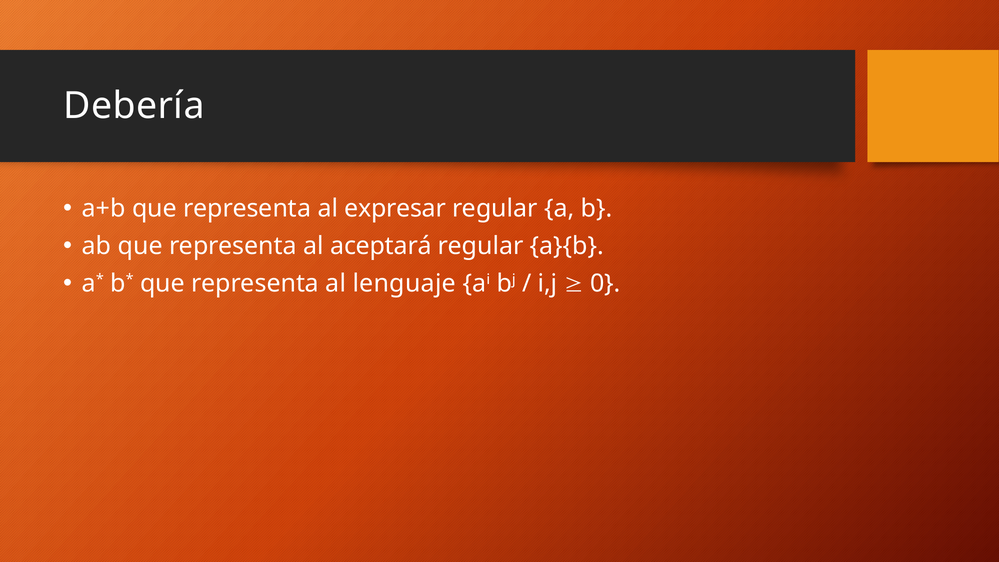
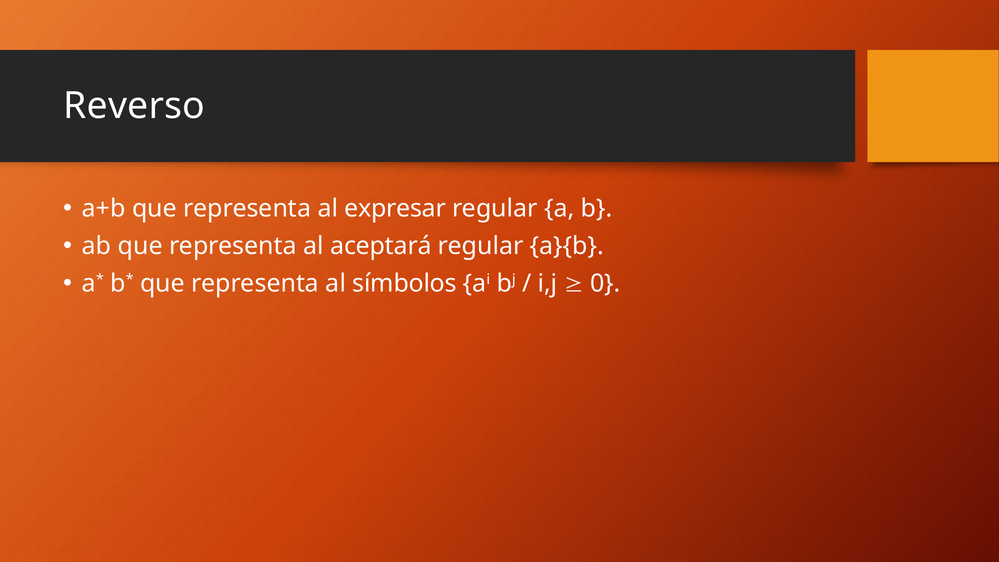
Debería: Debería -> Reverso
lenguaje: lenguaje -> símbolos
